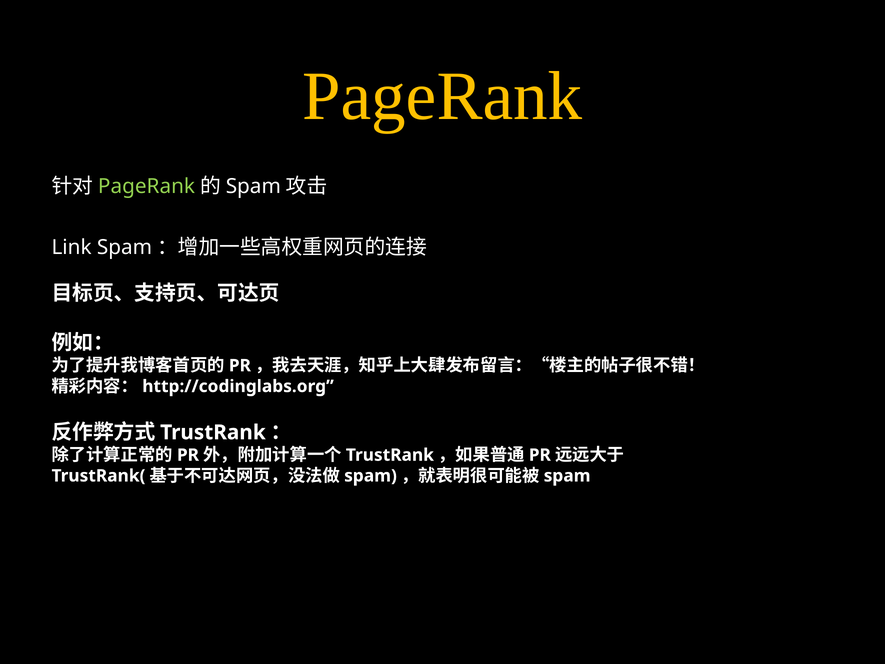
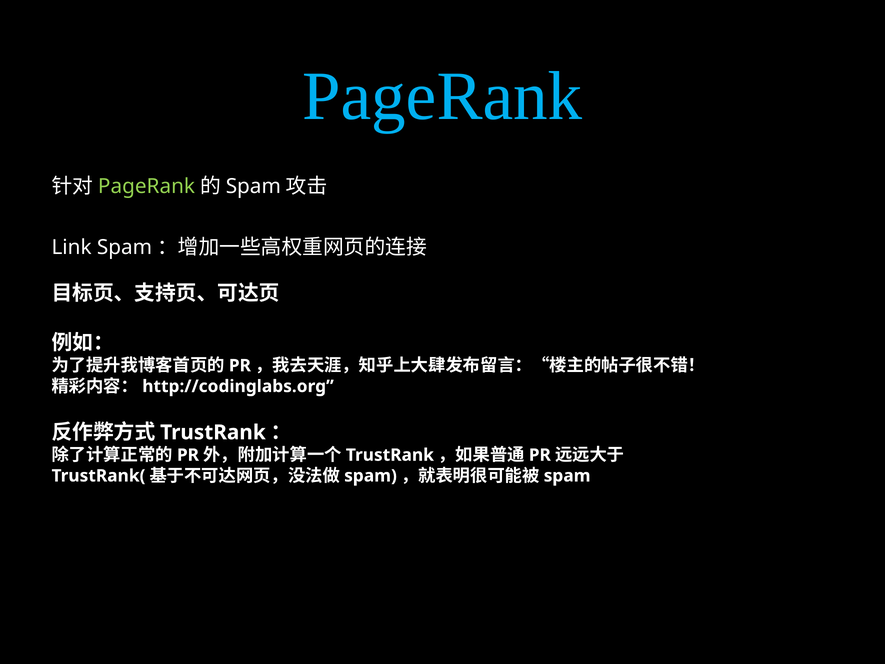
PageRank at (442, 96) colour: yellow -> light blue
